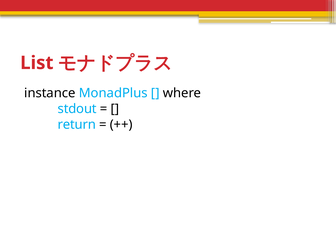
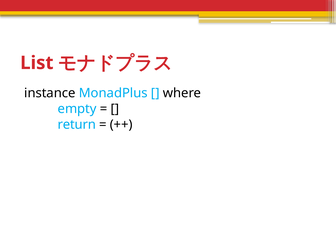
stdout: stdout -> empty
